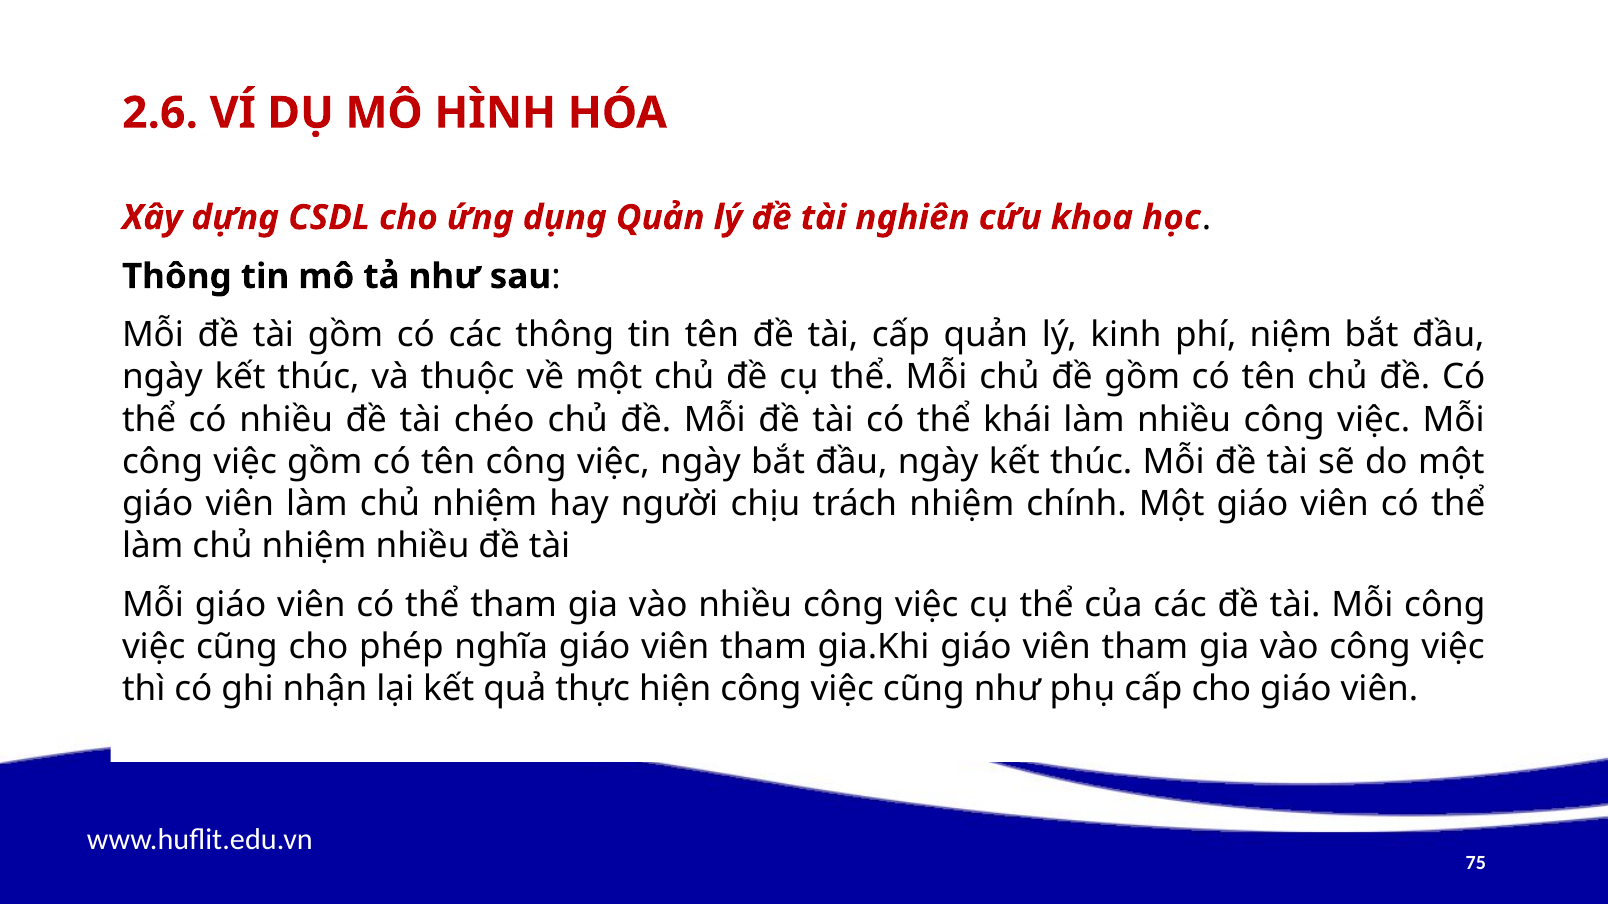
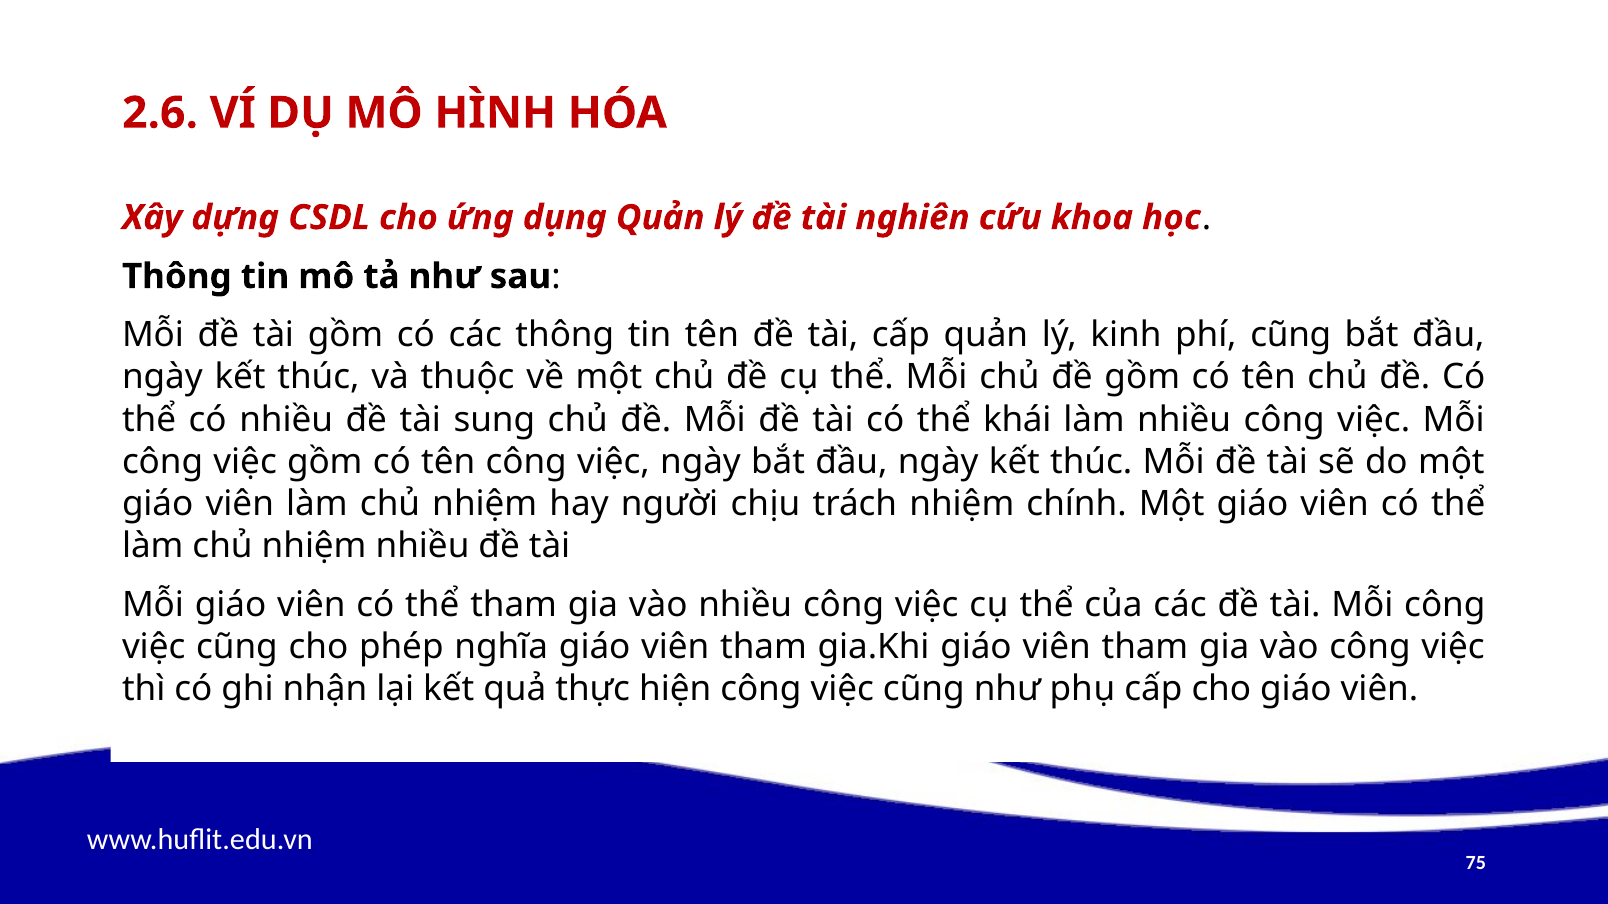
phí niệm: niệm -> cũng
chéo: chéo -> sung
